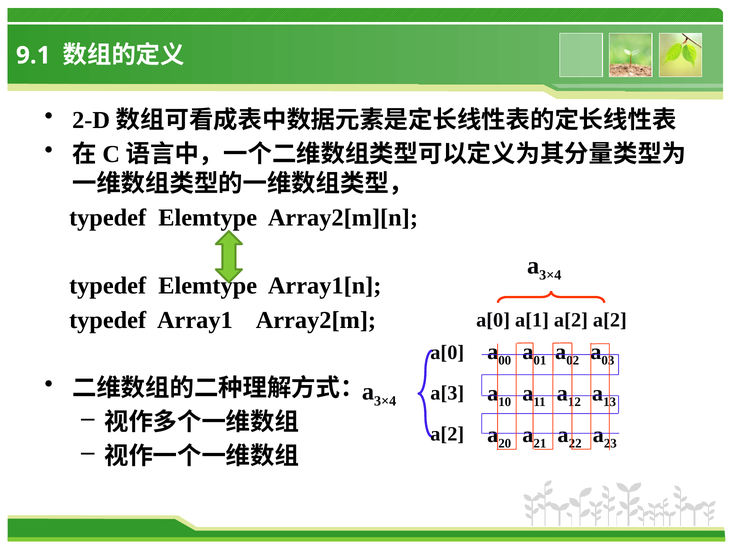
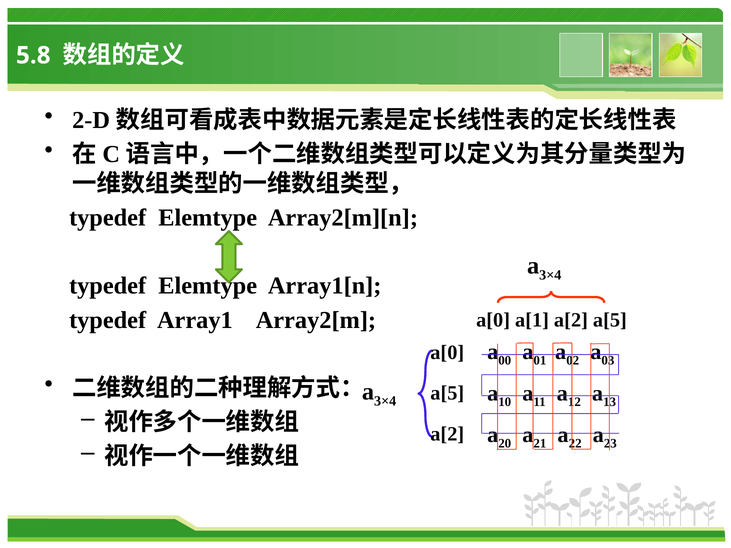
9.1: 9.1 -> 5.8
a[2 a[2: a[2 -> a[5
a[3 at (447, 393): a[3 -> a[5
